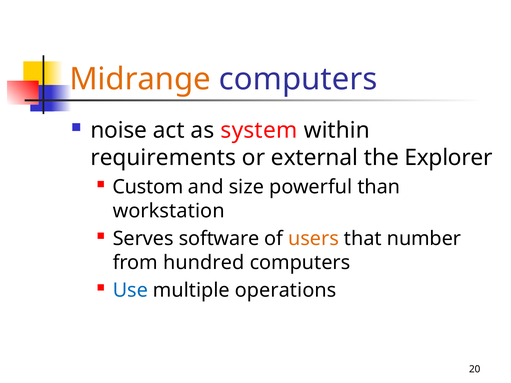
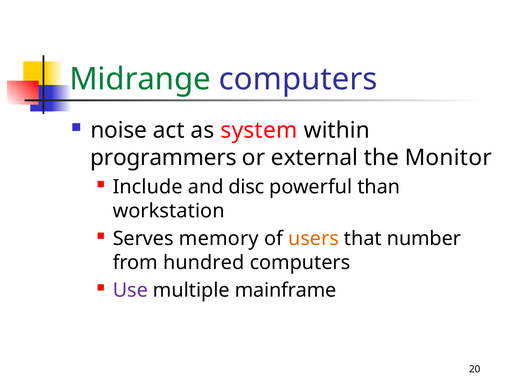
Midrange colour: orange -> green
requirements: requirements -> programmers
Explorer: Explorer -> Monitor
Custom: Custom -> Include
size: size -> disc
software: software -> memory
Use colour: blue -> purple
operations: operations -> mainframe
